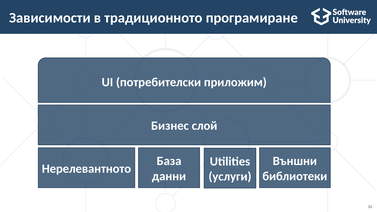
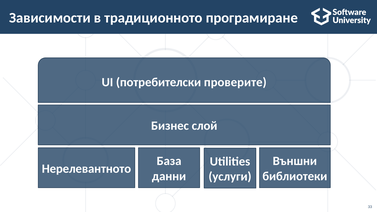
приложим: приложим -> проверите
